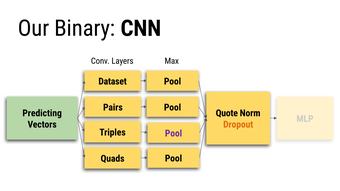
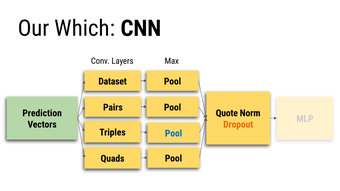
Binary: Binary -> Which
Predicting: Predicting -> Prediction
Pool at (174, 134) colour: purple -> blue
